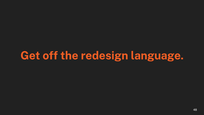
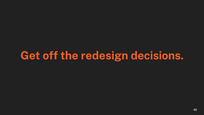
language: language -> decisions
